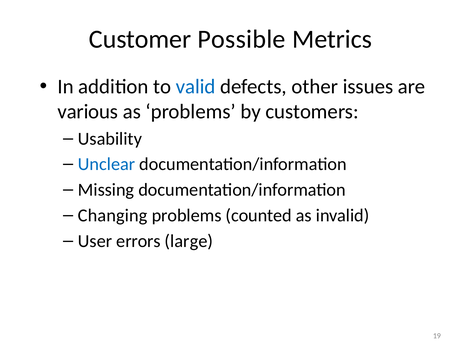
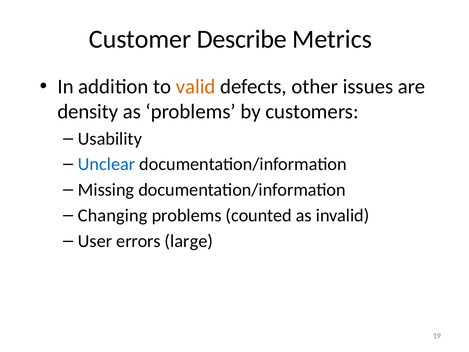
Possible: Possible -> Describe
valid colour: blue -> orange
various: various -> density
